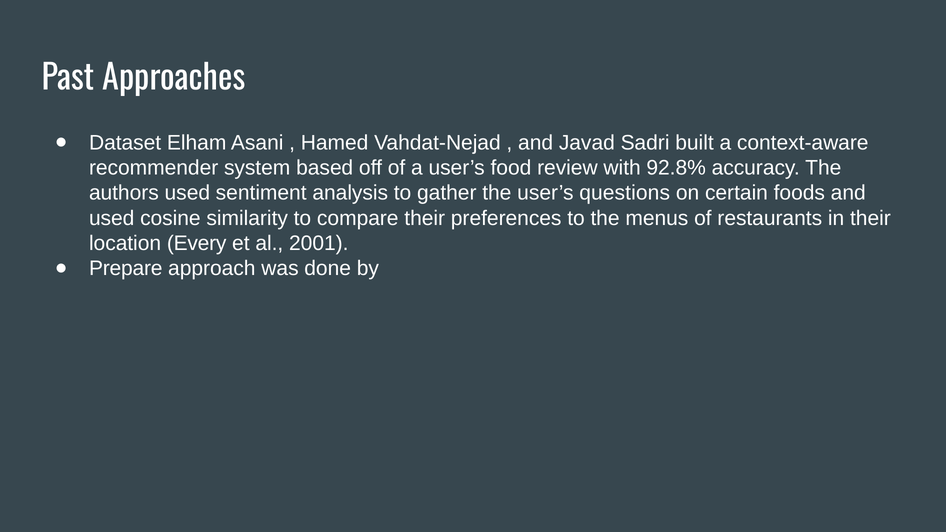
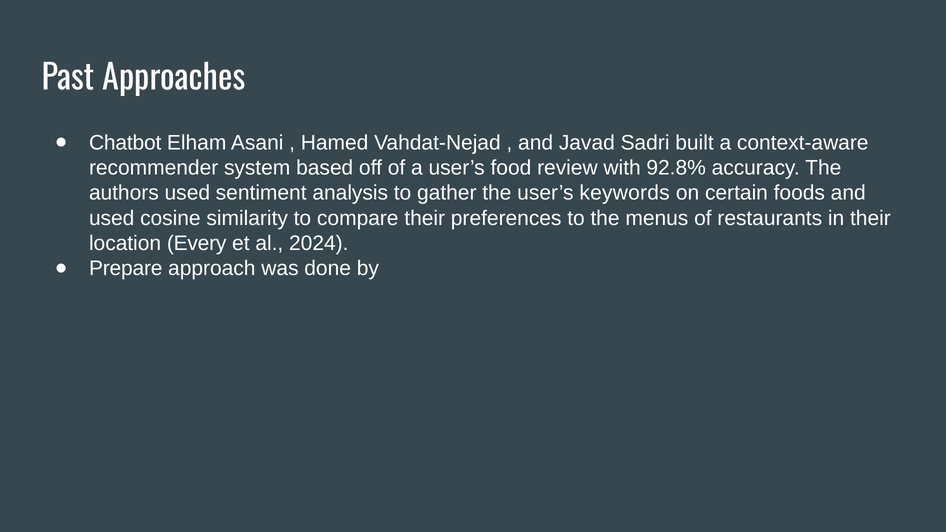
Dataset: Dataset -> Chatbot
questions: questions -> keywords
2001: 2001 -> 2024
